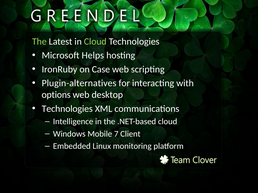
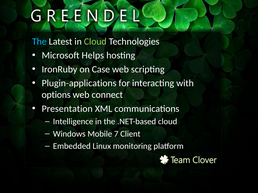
The at (39, 42) colour: light green -> light blue
Plugin-alternatives: Plugin-alternatives -> Plugin-applications
desktop: desktop -> connect
Technologies at (67, 109): Technologies -> Presentation
